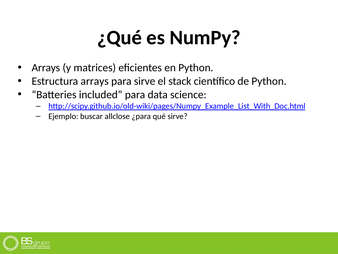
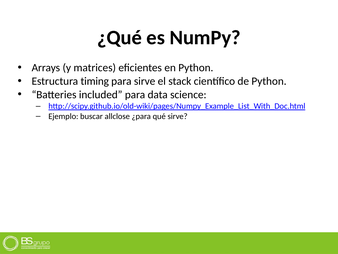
Estructura arrays: arrays -> timing
